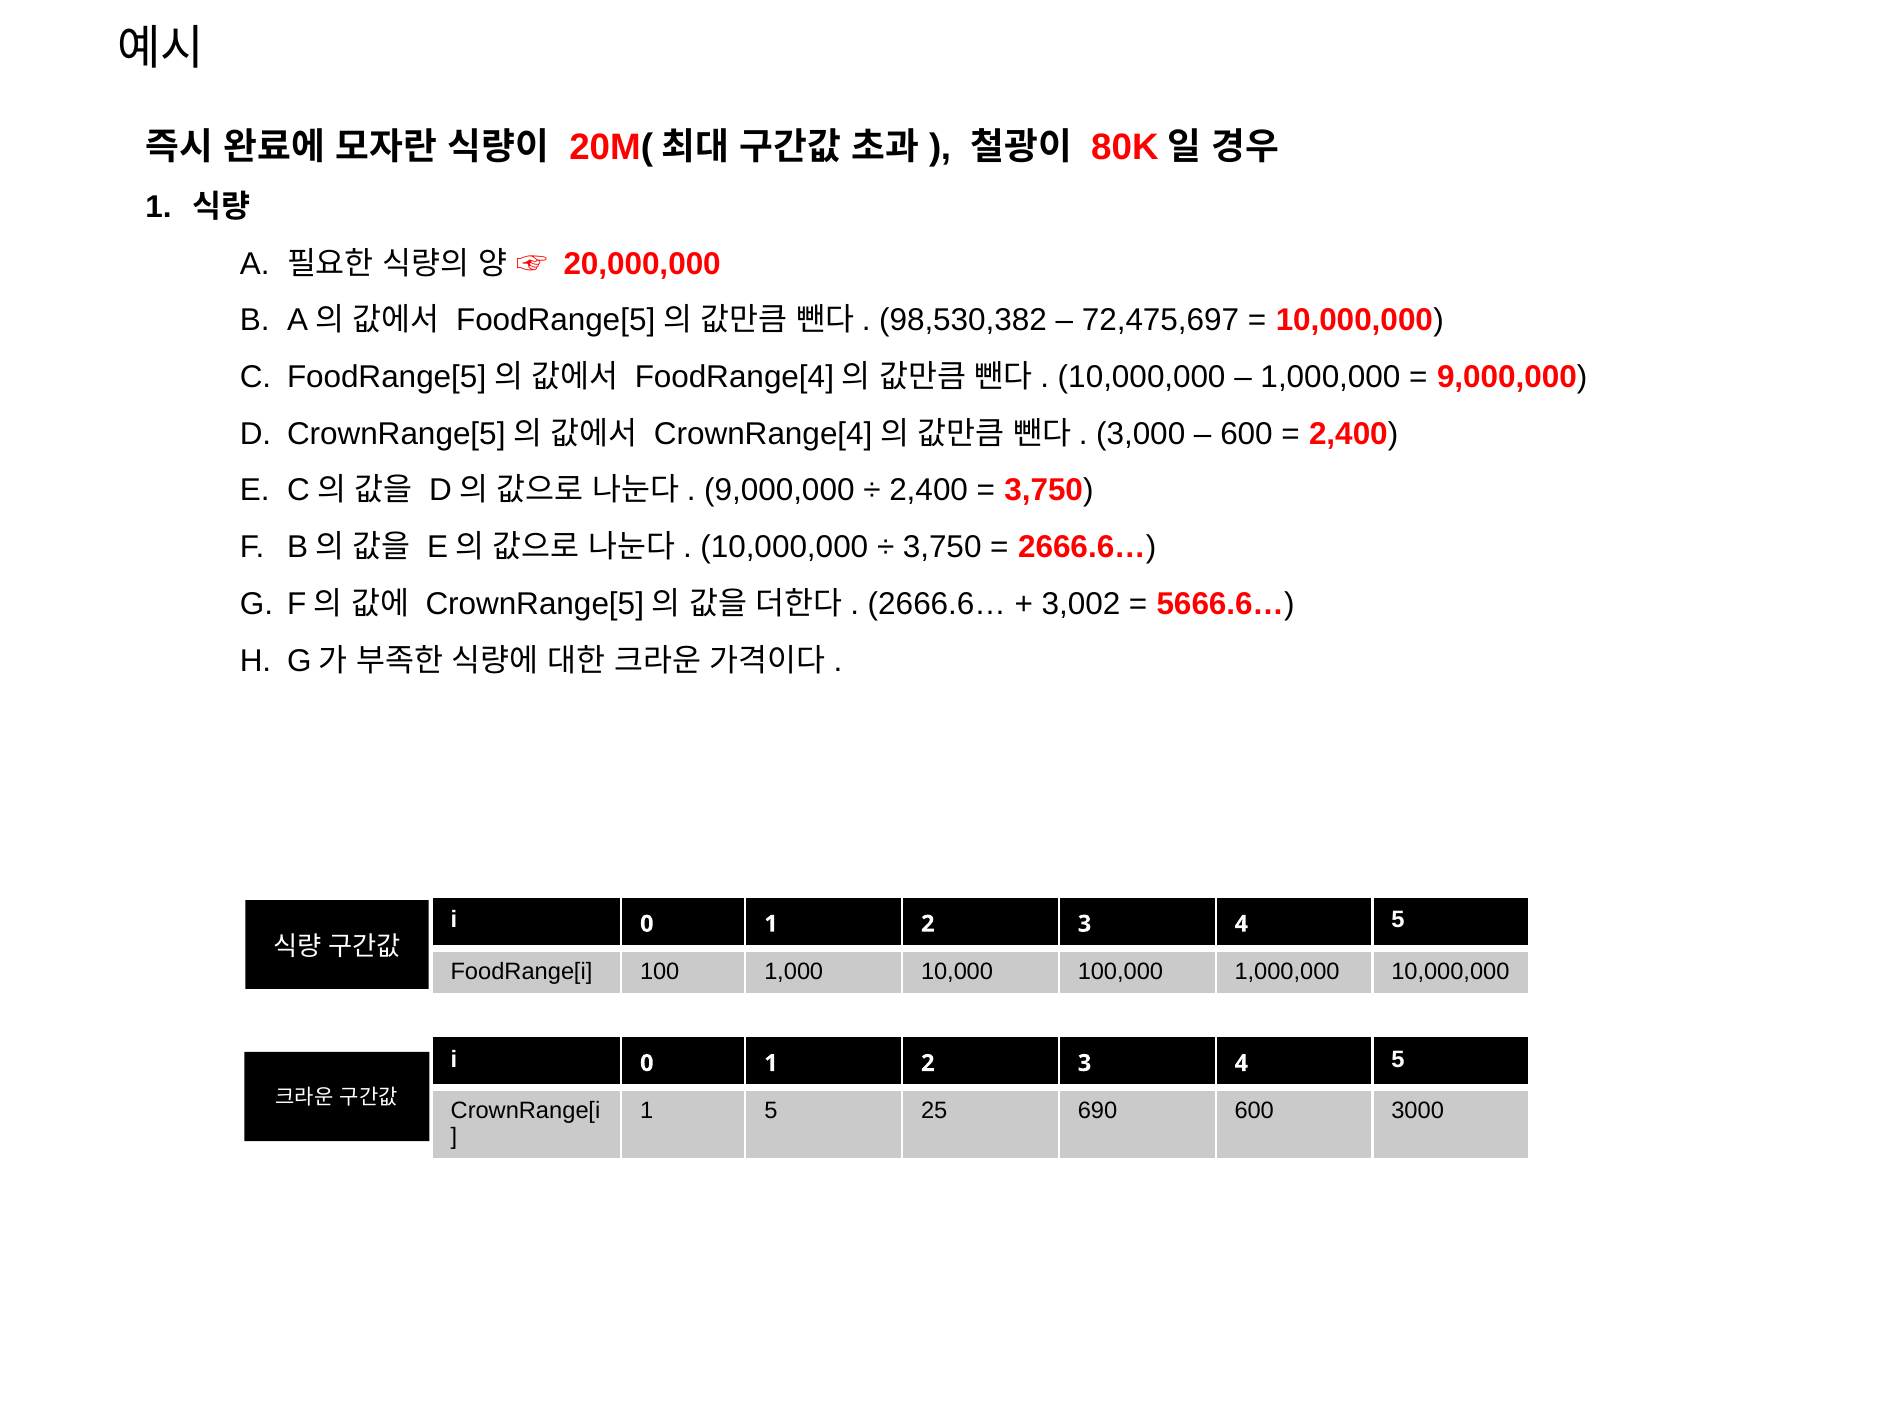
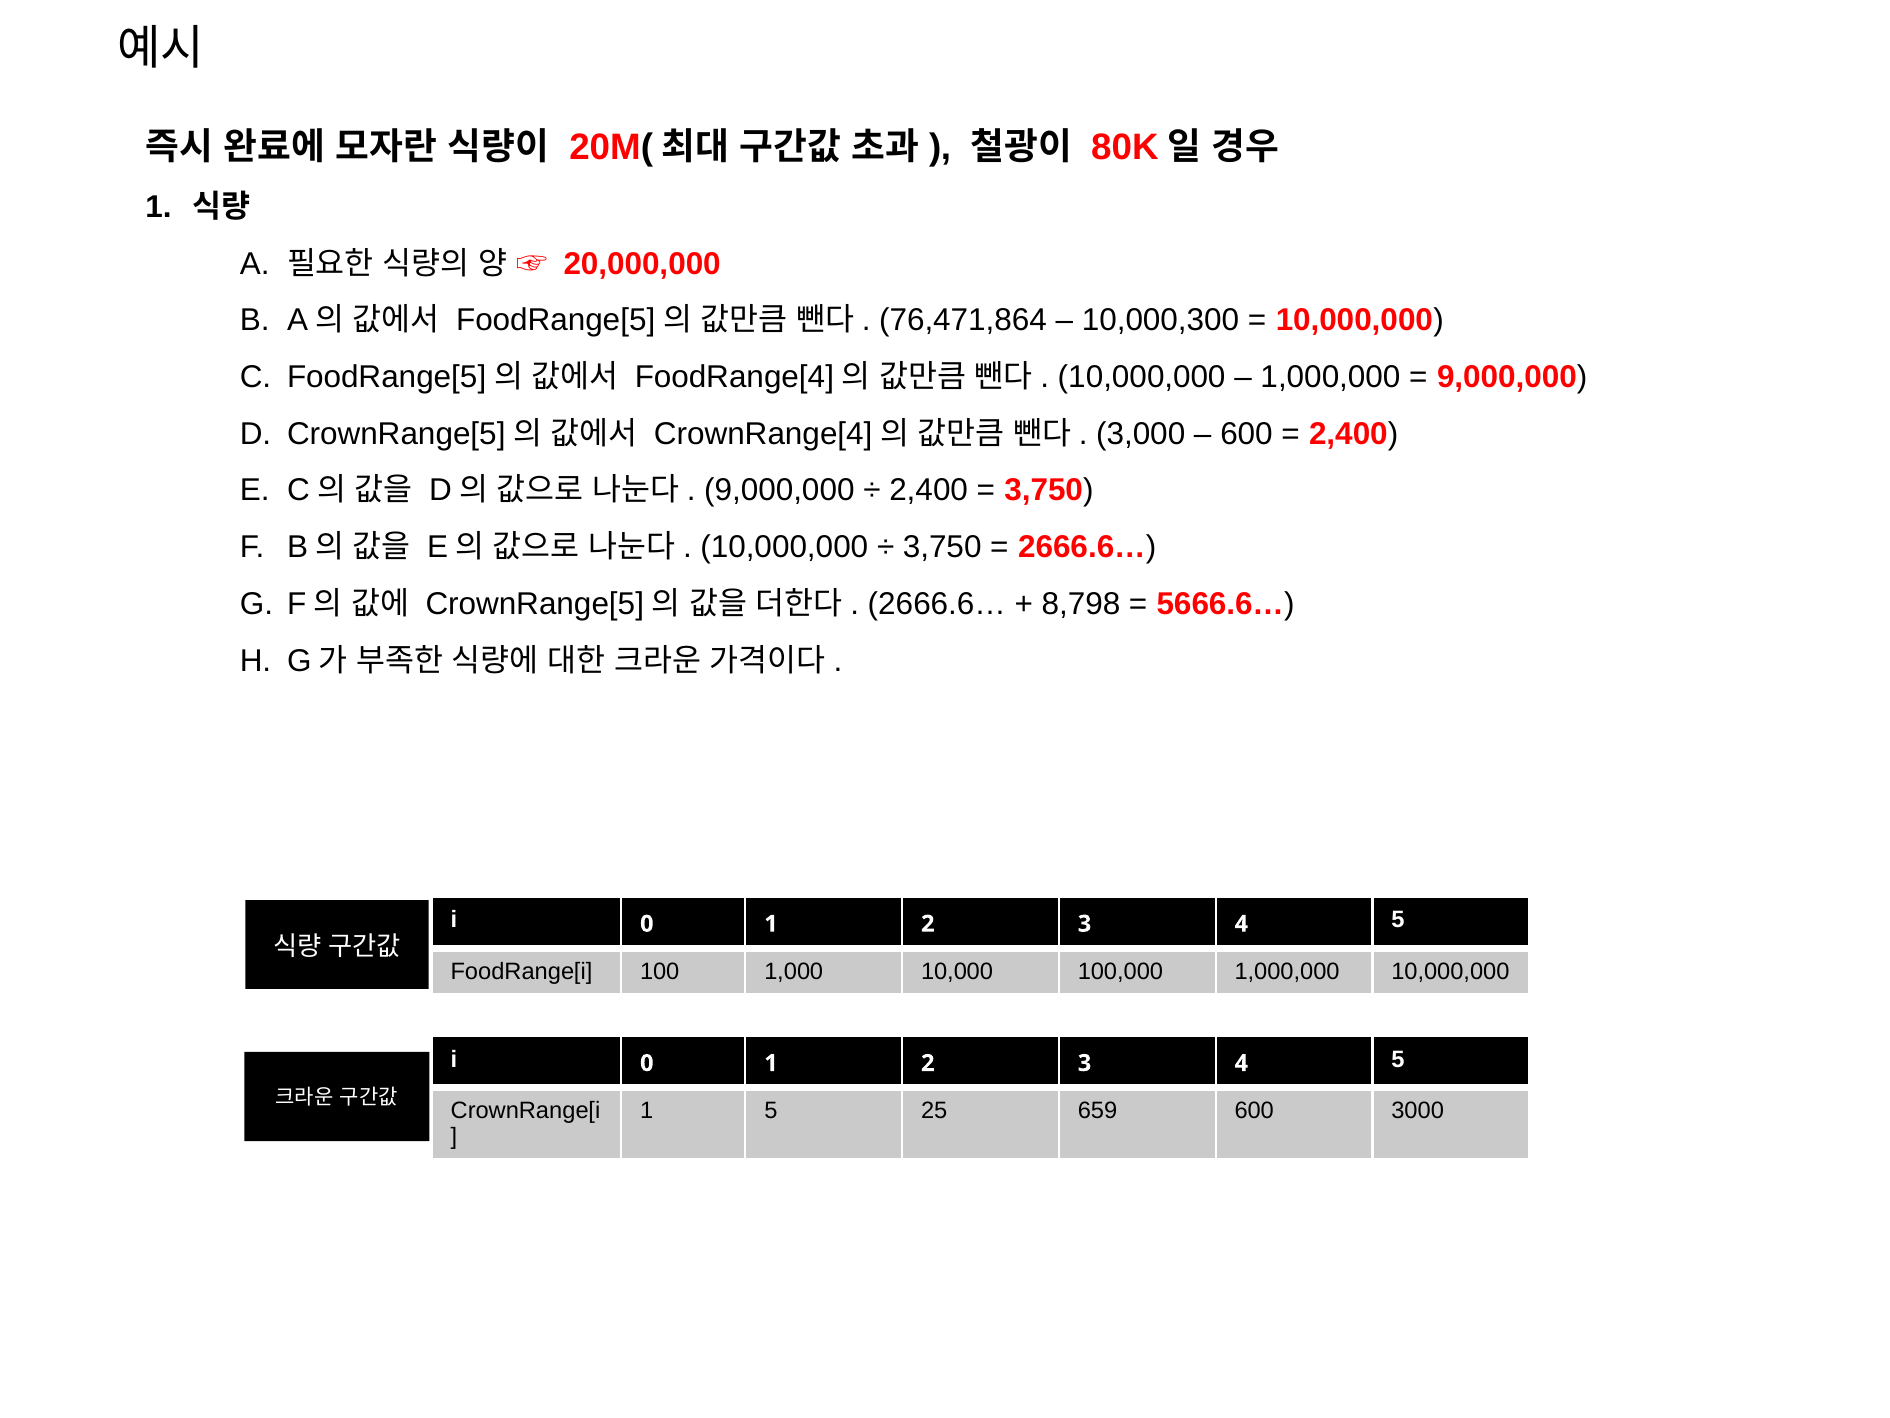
98,530,382: 98,530,382 -> 76,471,864
72,475,697: 72,475,697 -> 10,000,300
3,002: 3,002 -> 8,798
690: 690 -> 659
